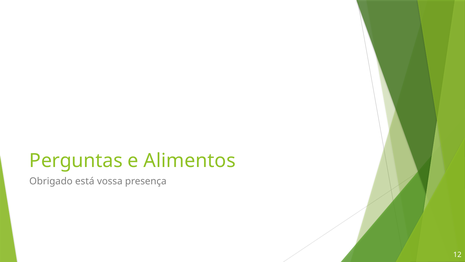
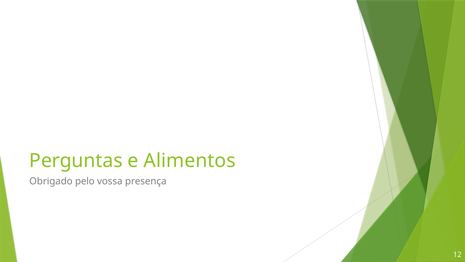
está: está -> pelo
